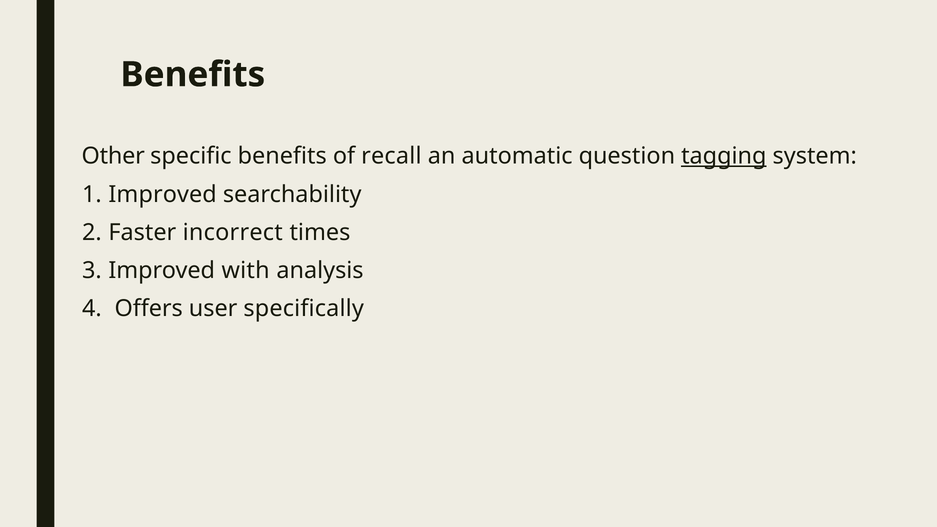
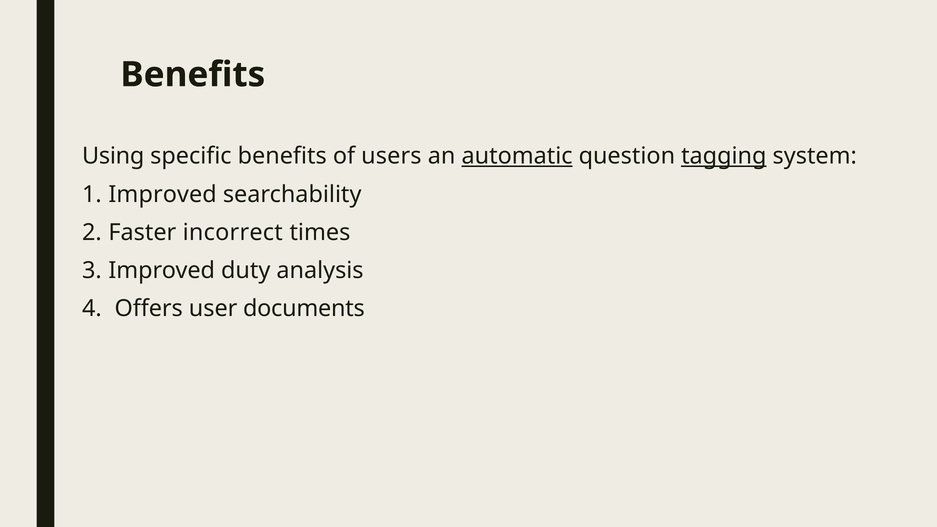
Other: Other -> Using
recall: recall -> users
automatic underline: none -> present
with: with -> duty
specifically: specifically -> documents
